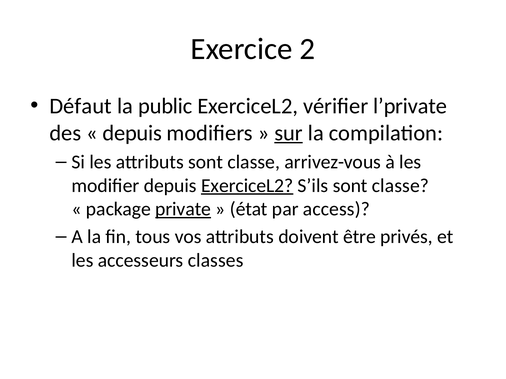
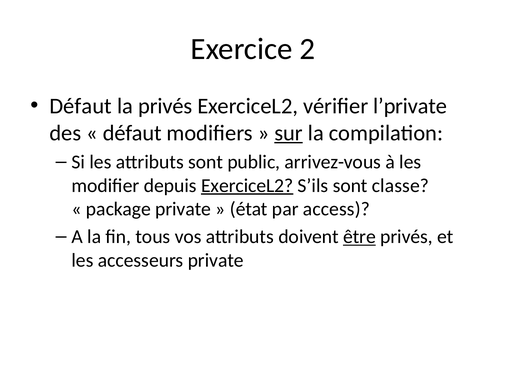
la public: public -> privés
depuis at (132, 133): depuis -> défaut
attributs sont classe: classe -> public
private at (183, 209) underline: present -> none
être underline: none -> present
accesseurs classes: classes -> private
